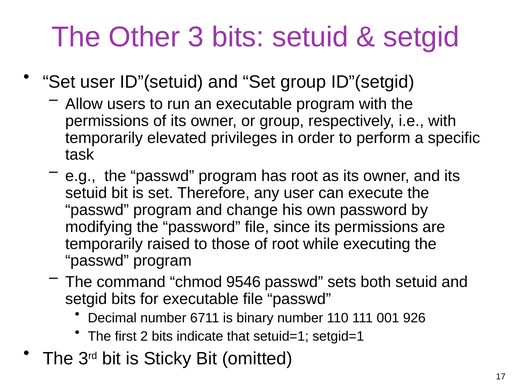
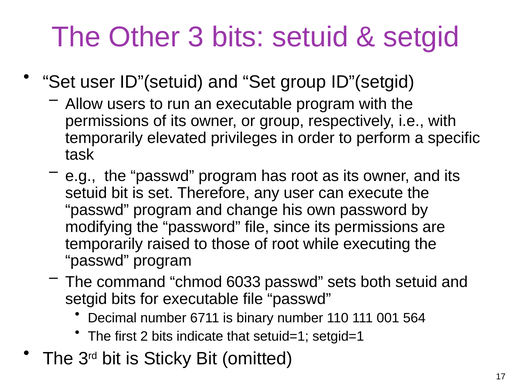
9546: 9546 -> 6033
926: 926 -> 564
